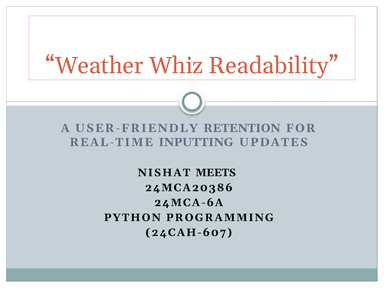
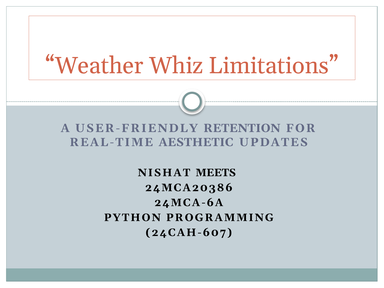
Readability: Readability -> Limitations
INPUTTING: INPUTTING -> AESTHETIC
